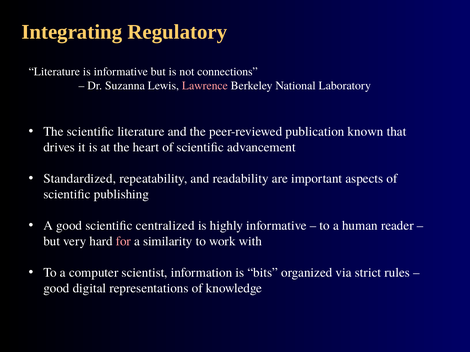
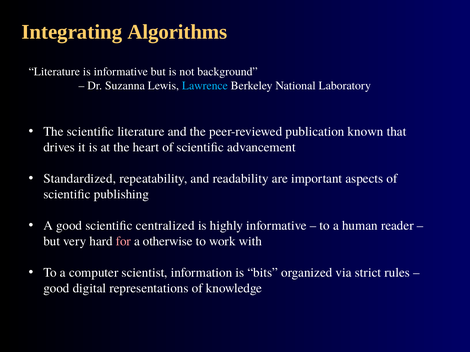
Regulatory: Regulatory -> Algorithms
connections: connections -> background
Lawrence colour: pink -> light blue
similarity: similarity -> otherwise
